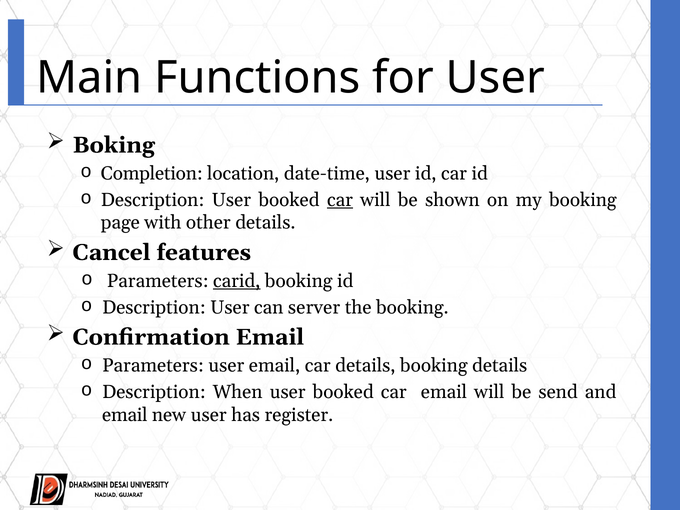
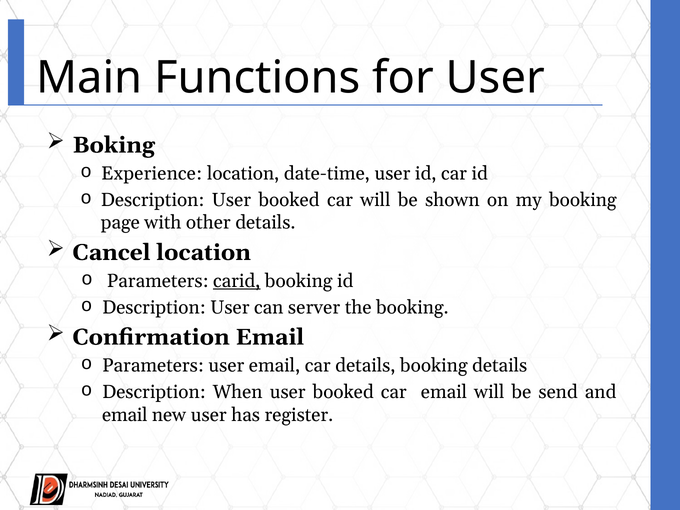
Completion: Completion -> Experience
car at (340, 200) underline: present -> none
Cancel features: features -> location
